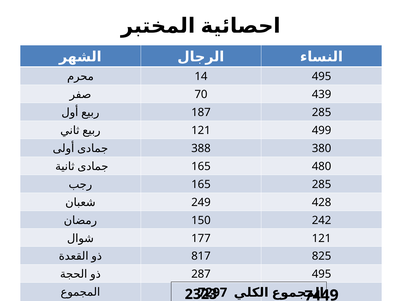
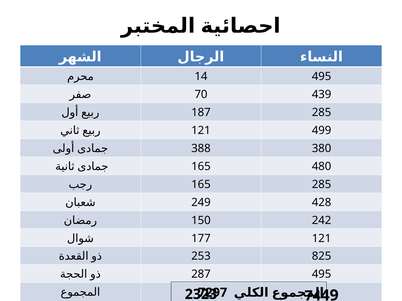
817: 817 -> 253
